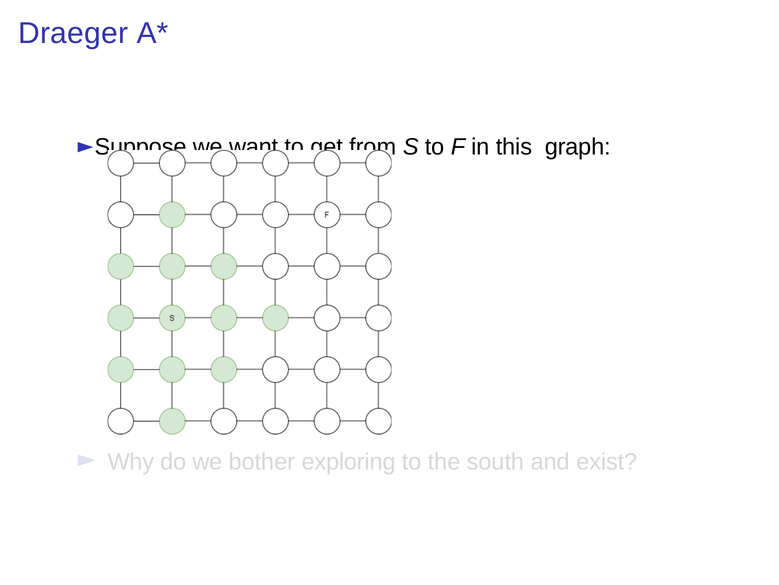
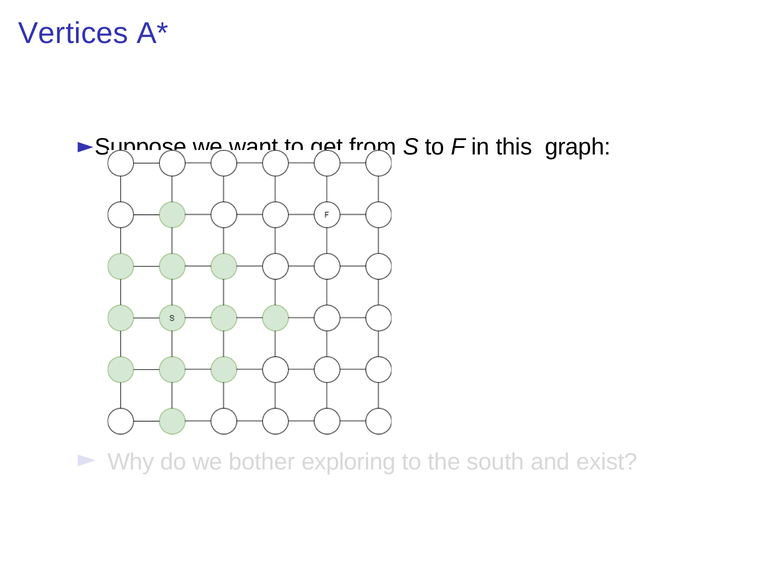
Draeger: Draeger -> Vertices
